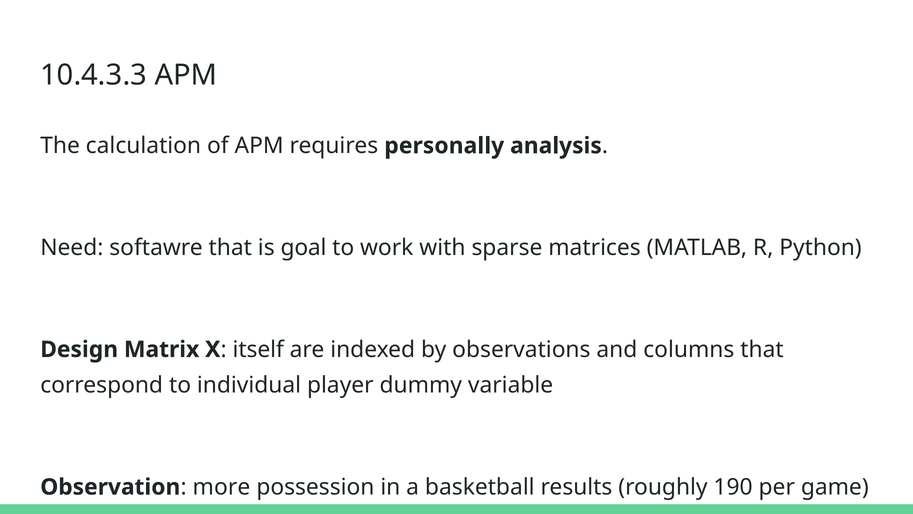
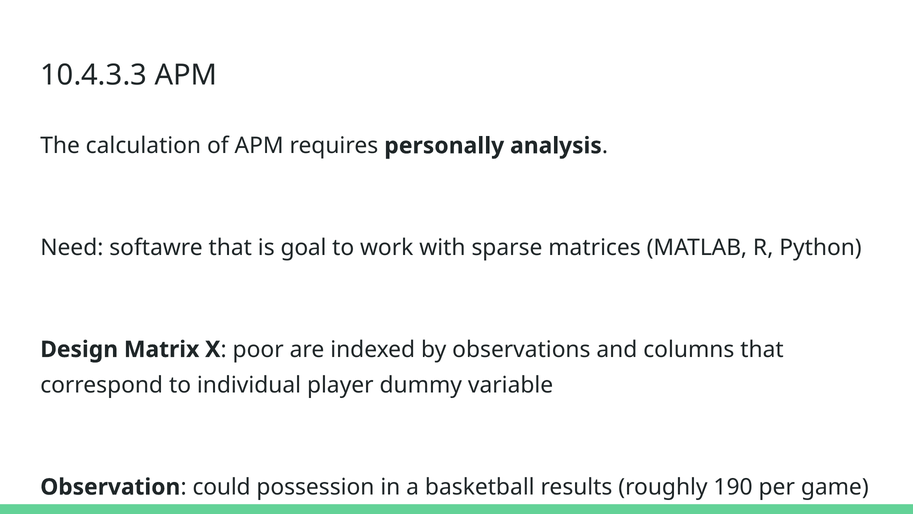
itself: itself -> poor
more: more -> could
